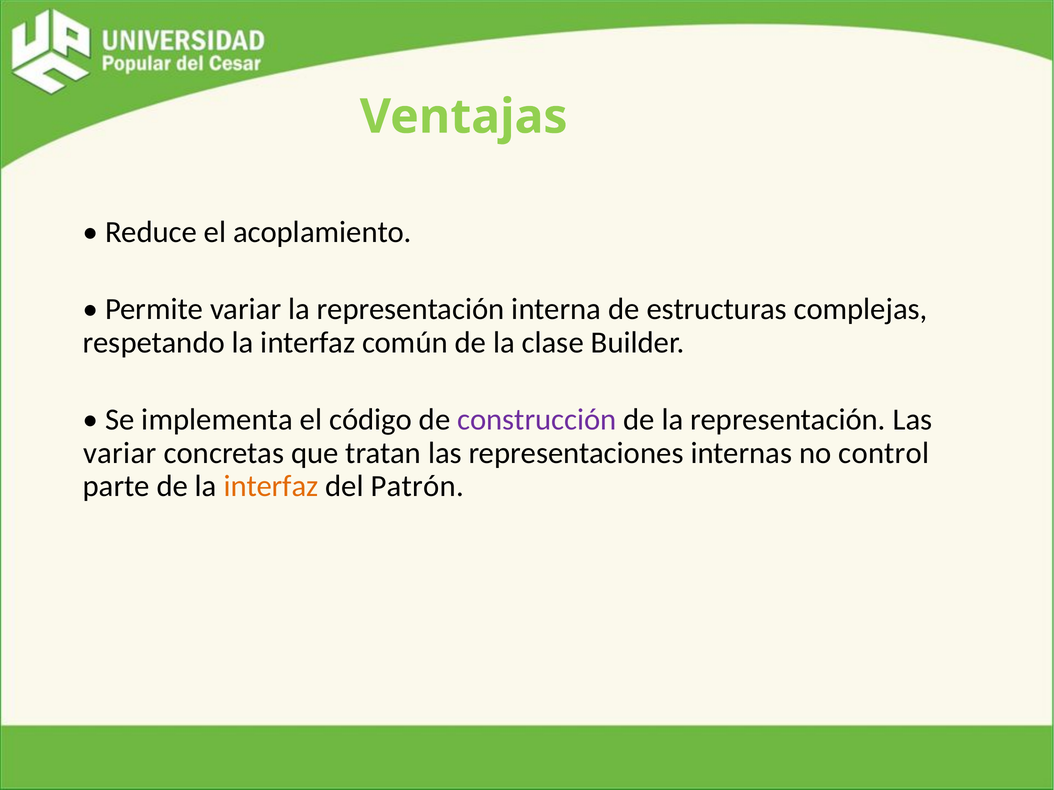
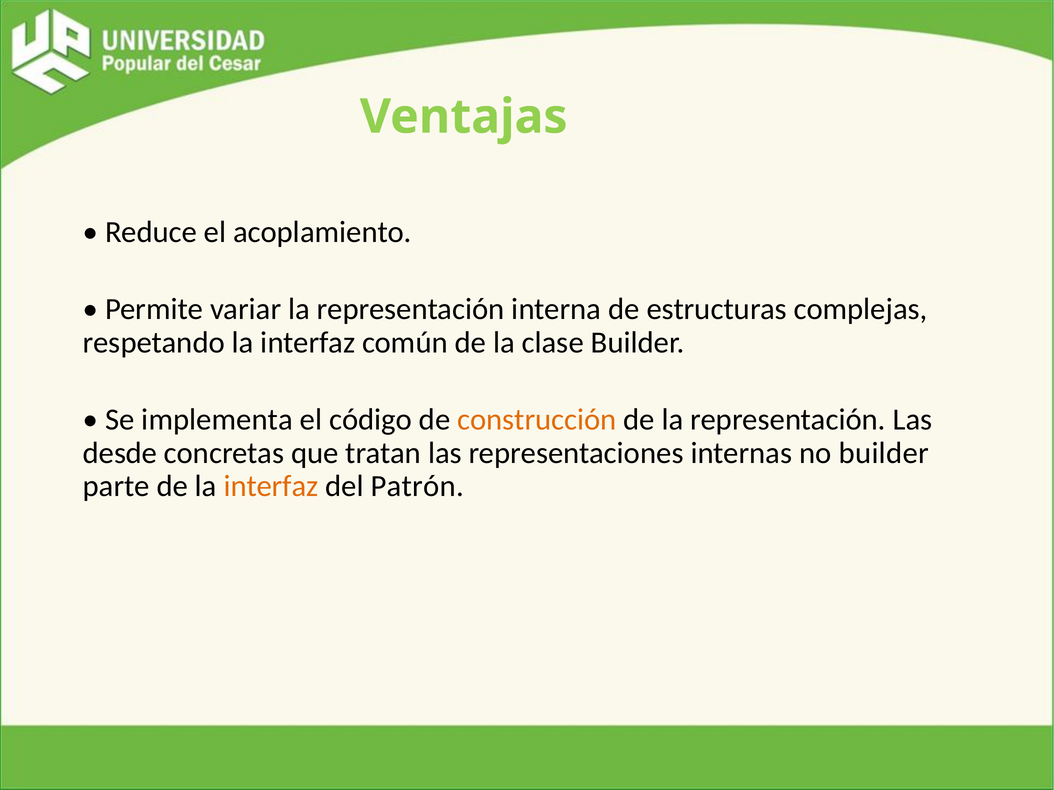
construcción colour: purple -> orange
variar at (120, 453): variar -> desde
no control: control -> builder
